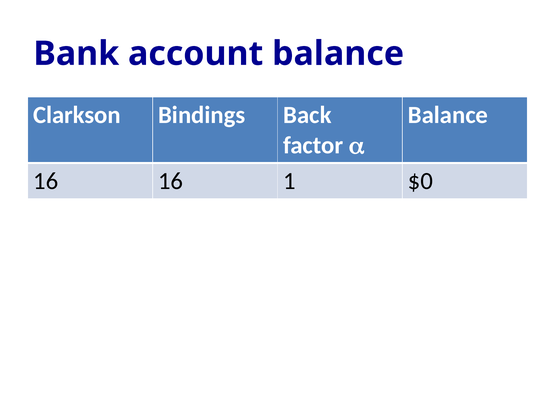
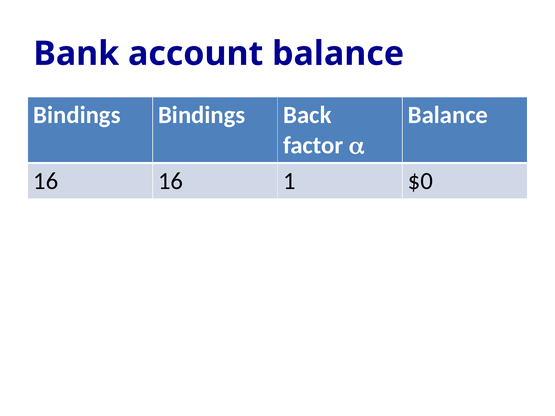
Clarkson at (77, 115): Clarkson -> Bindings
